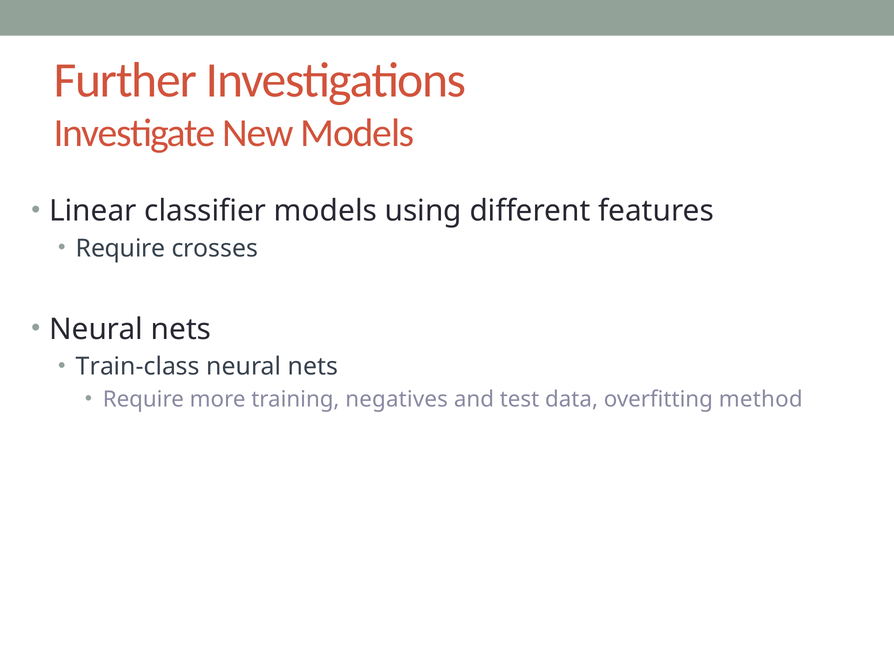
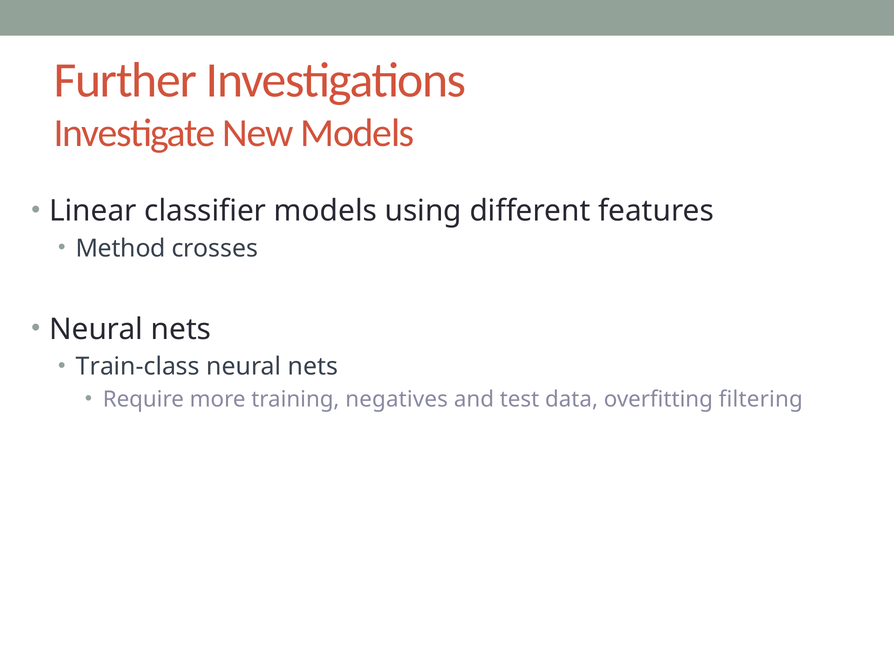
Require at (121, 248): Require -> Method
method: method -> filtering
